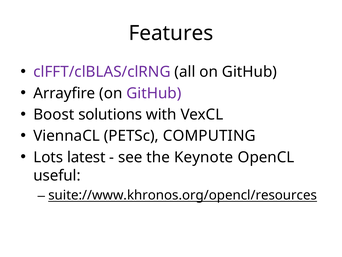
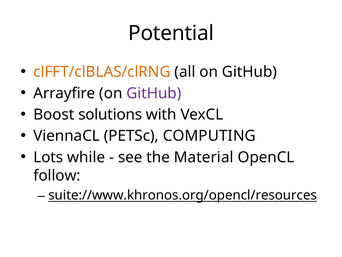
Features: Features -> Potential
clFFT/clBLAS/clRNG colour: purple -> orange
latest: latest -> while
Keynote: Keynote -> Material
useful: useful -> follow
